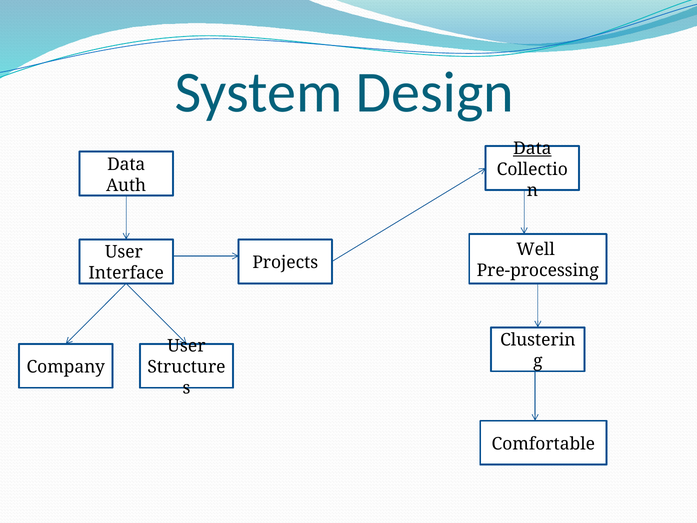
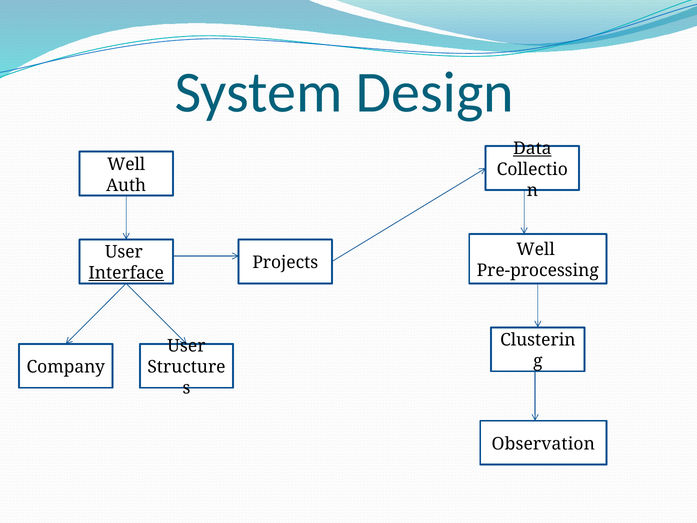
Data at (126, 164): Data -> Well
Interface underline: none -> present
Comfortable: Comfortable -> Observation
